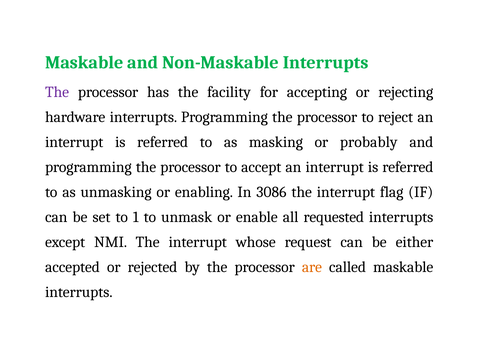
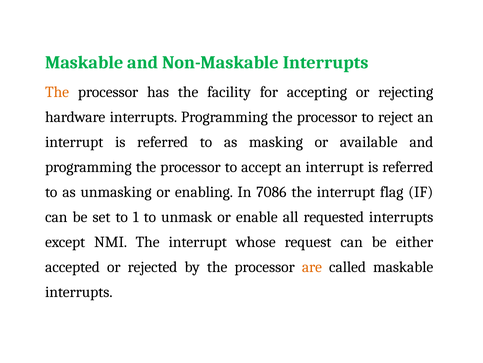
The at (57, 92) colour: purple -> orange
probably: probably -> available
3086: 3086 -> 7086
